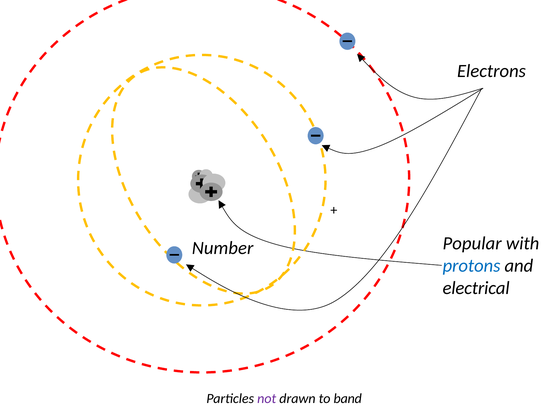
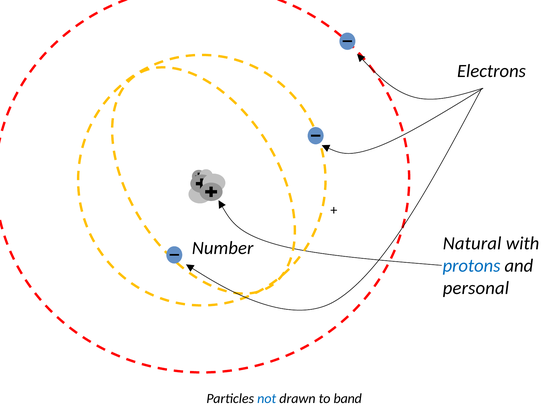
Popular: Popular -> Natural
electrical: electrical -> personal
not colour: purple -> blue
